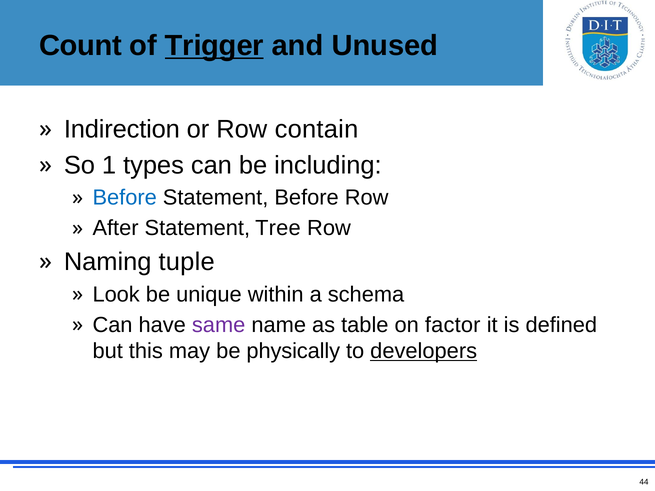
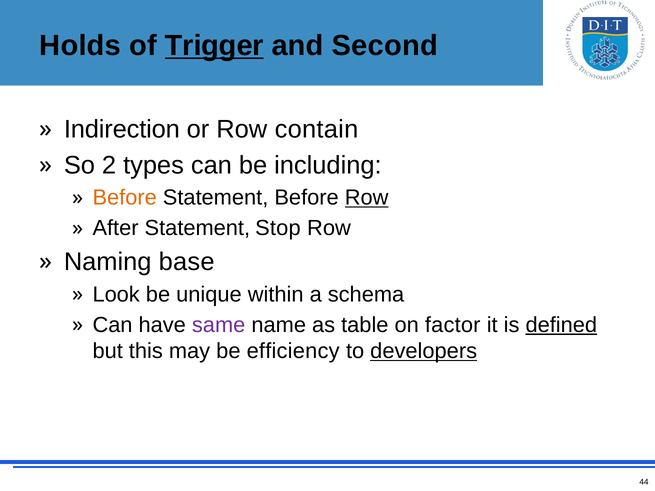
Count: Count -> Holds
Unused: Unused -> Second
1: 1 -> 2
Before at (125, 198) colour: blue -> orange
Row at (367, 198) underline: none -> present
Tree: Tree -> Stop
tuple: tuple -> base
defined underline: none -> present
physically: physically -> efficiency
